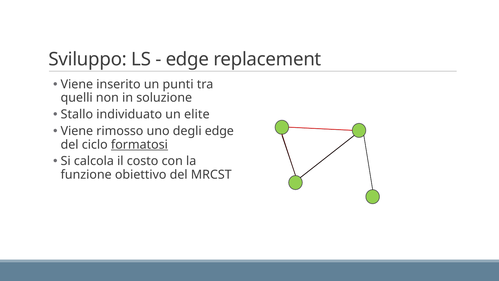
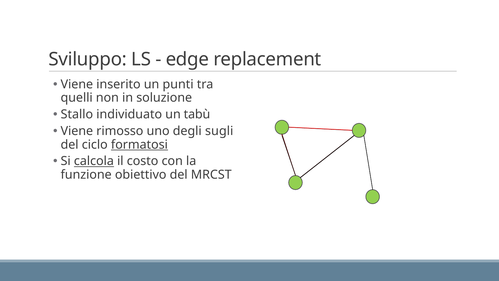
elite: elite -> tabù
degli edge: edge -> sugli
calcola underline: none -> present
